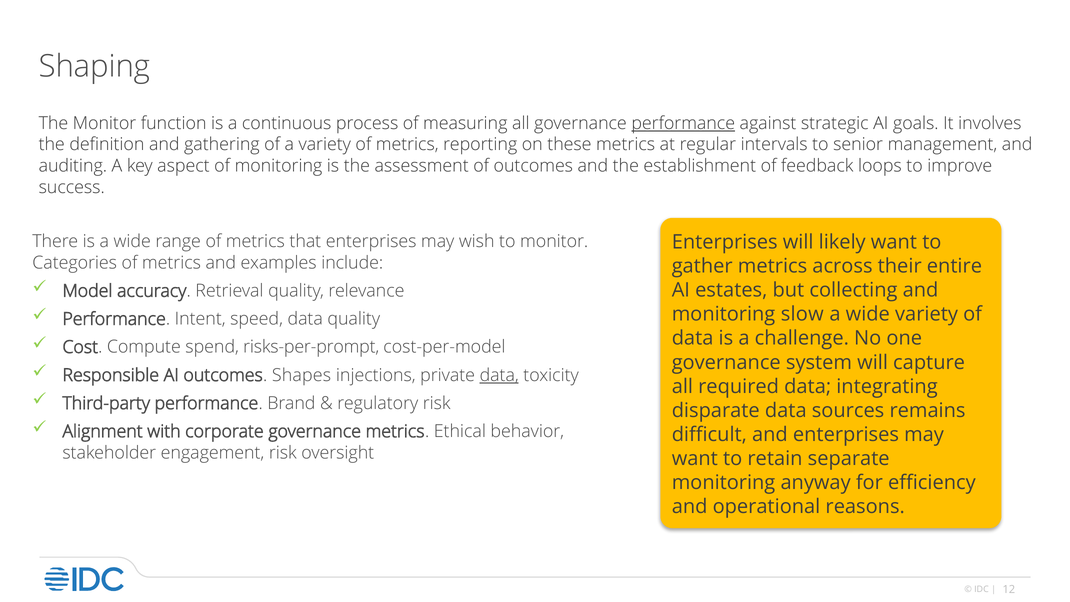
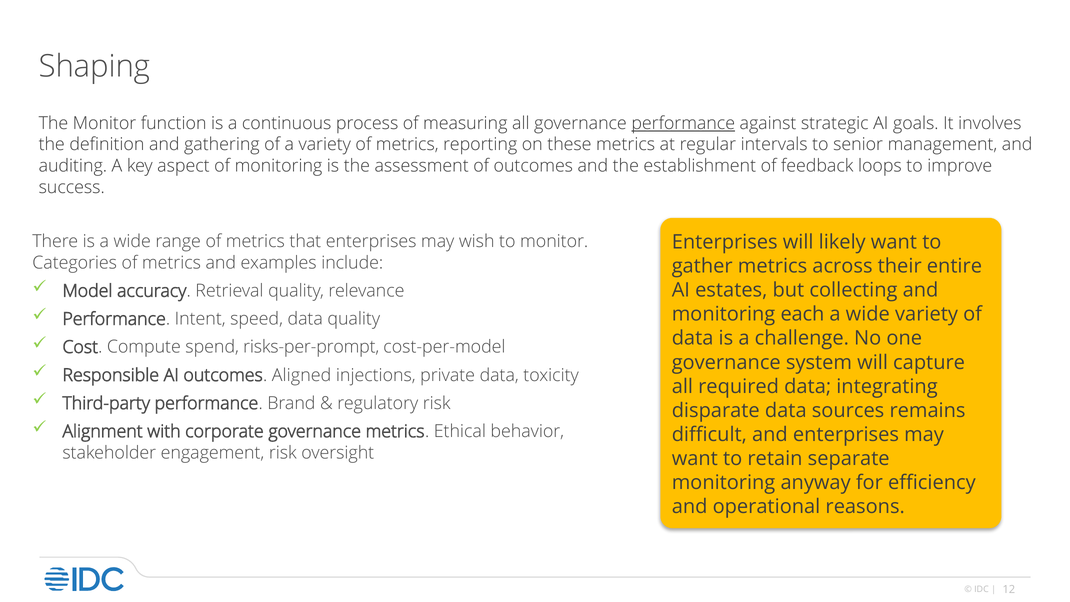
slow: slow -> each
Shapes: Shapes -> Aligned
data at (499, 375) underline: present -> none
